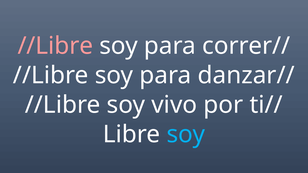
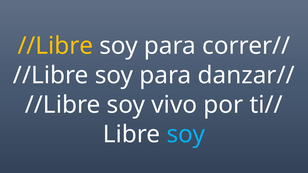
//Libre at (55, 46) colour: pink -> yellow
